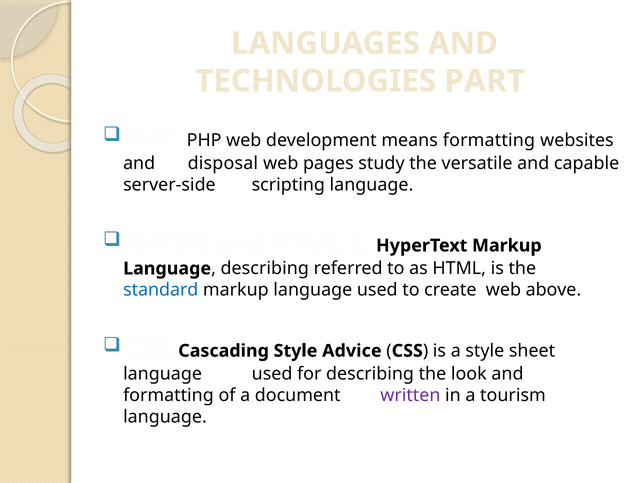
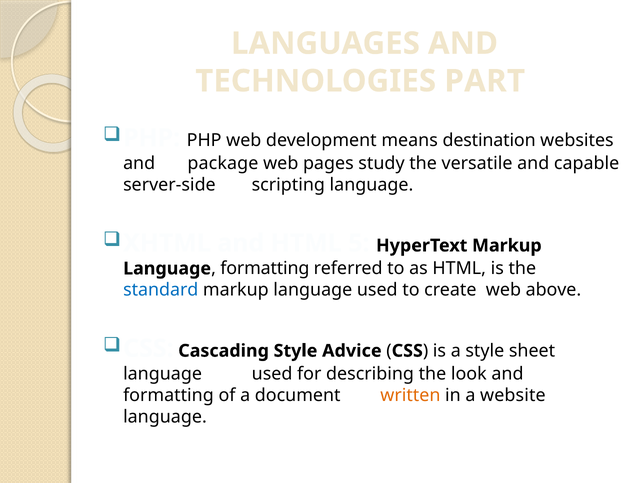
means formatting: formatting -> destination
disposal: disposal -> package
describing at (265, 268): describing -> formatting
written colour: purple -> orange
tourism: tourism -> website
